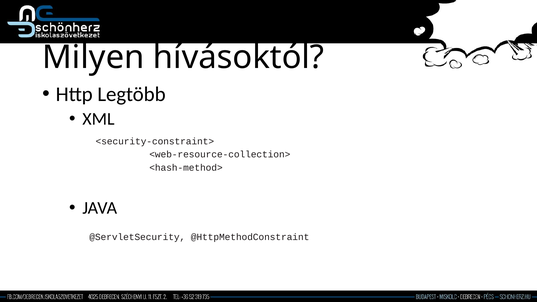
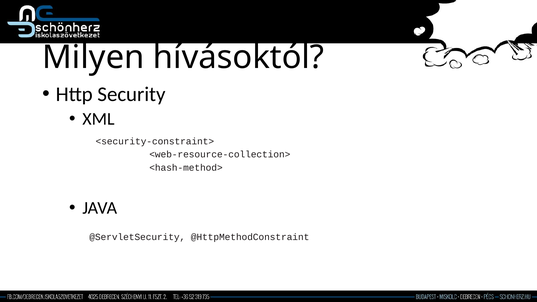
Legtöbb: Legtöbb -> Security
